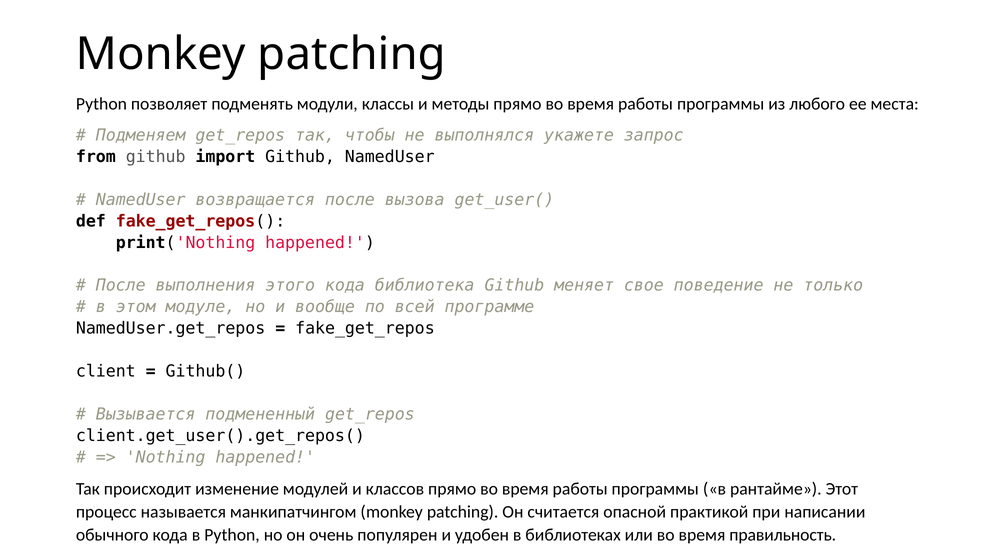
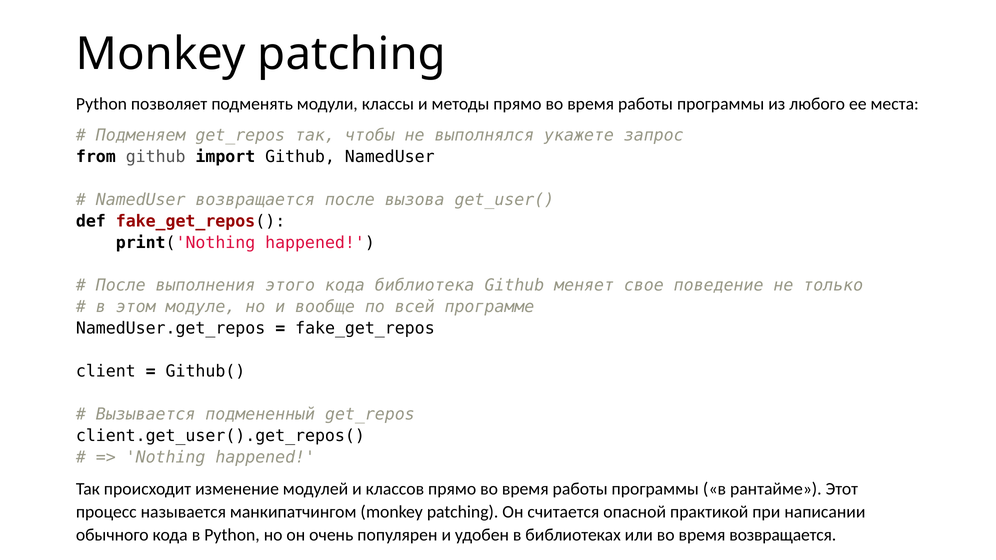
время правильность: правильность -> возвращается
